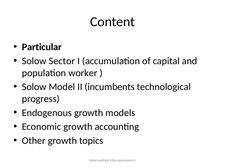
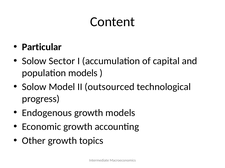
population worker: worker -> models
incumbents: incumbents -> outsourced
